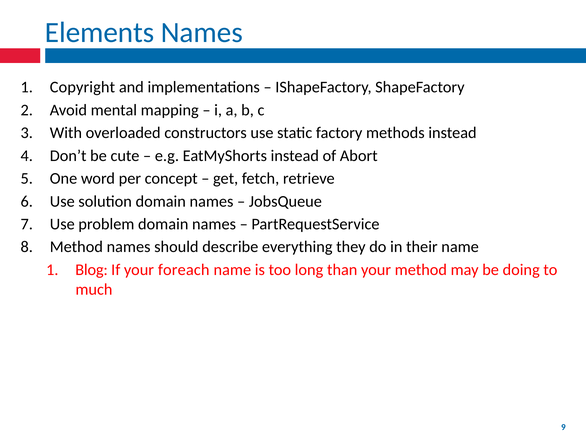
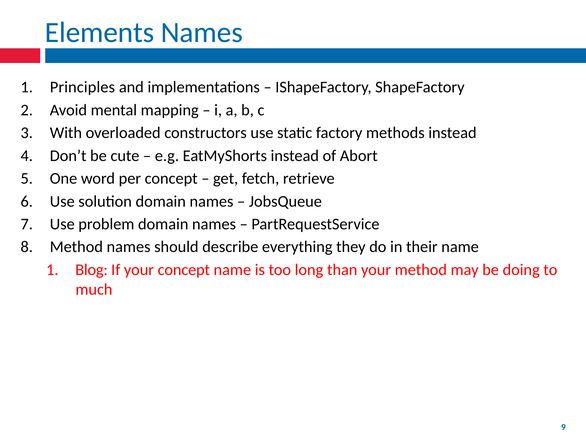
Copyright: Copyright -> Principles
your foreach: foreach -> concept
